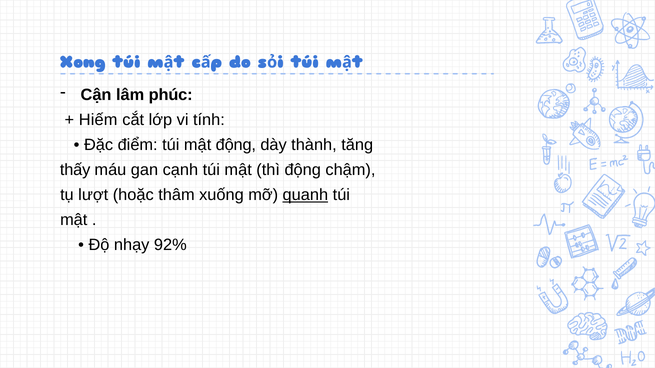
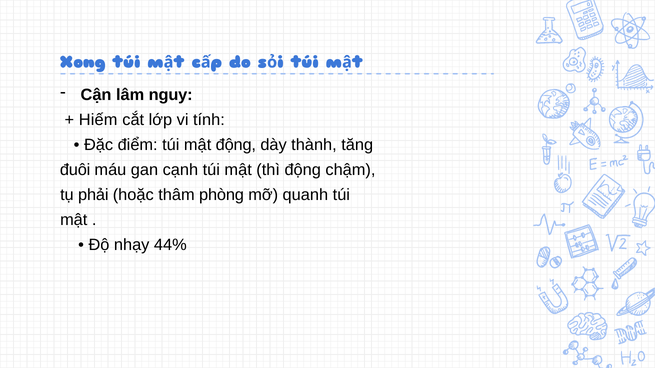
phúc: phúc -> nguy
thấy: thấy -> đuôi
lượt: lượt -> phải
xuống: xuống -> phòng
quanh underline: present -> none
92%: 92% -> 44%
